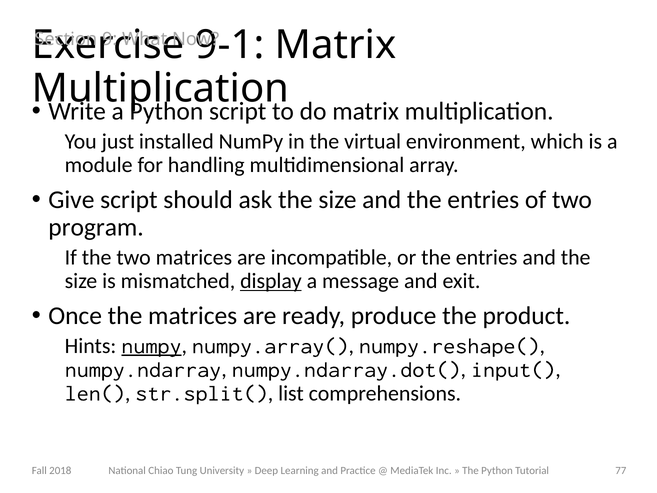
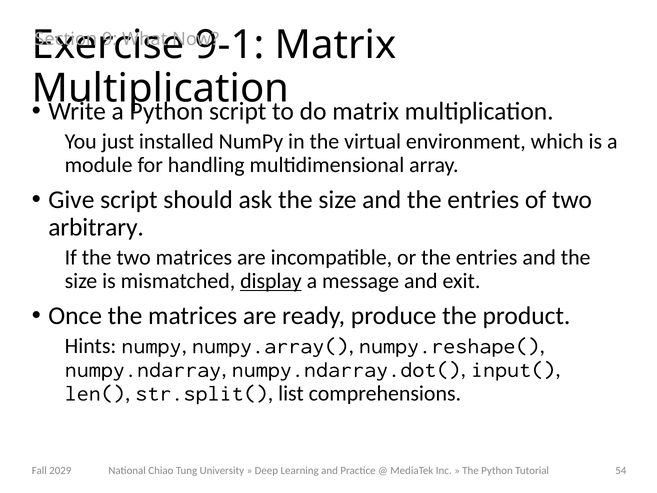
program: program -> arbitrary
numpy at (151, 346) underline: present -> none
77: 77 -> 54
2018: 2018 -> 2029
